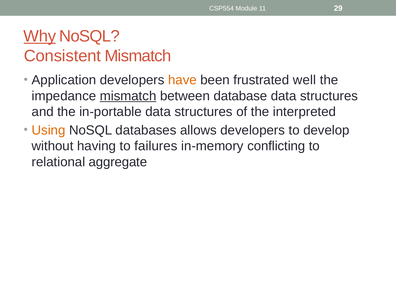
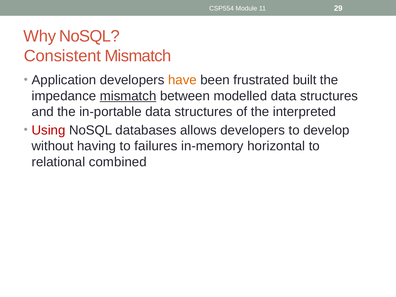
Why underline: present -> none
well: well -> built
database: database -> modelled
Using colour: orange -> red
conflicting: conflicting -> horizontal
aggregate: aggregate -> combined
